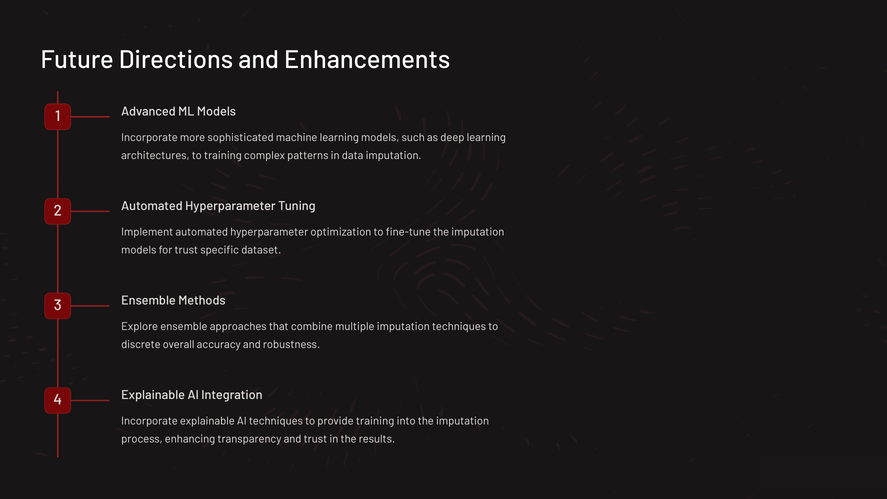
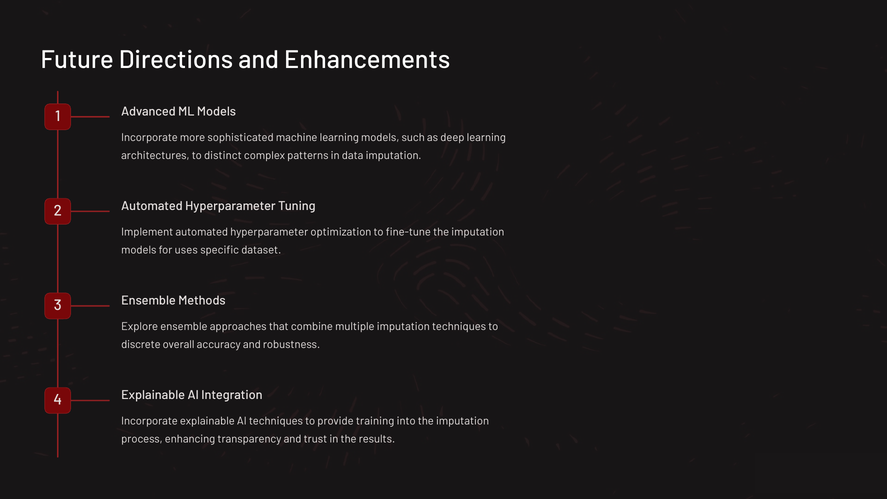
to training: training -> distinct
for trust: trust -> uses
